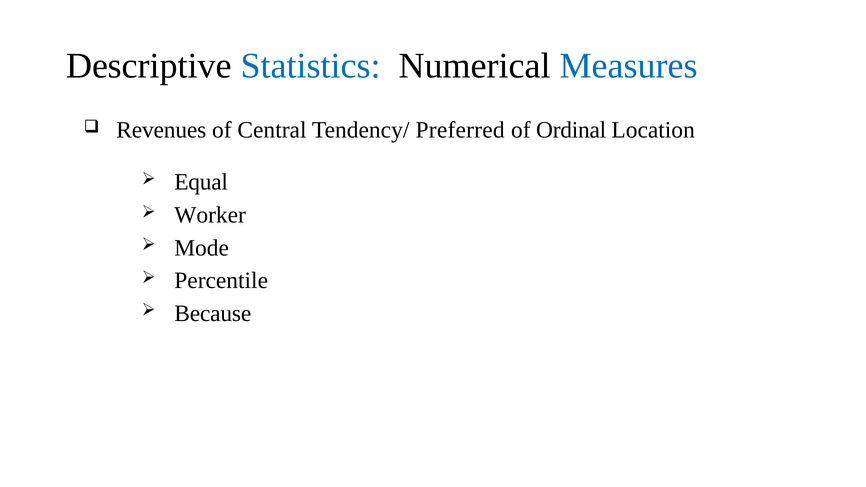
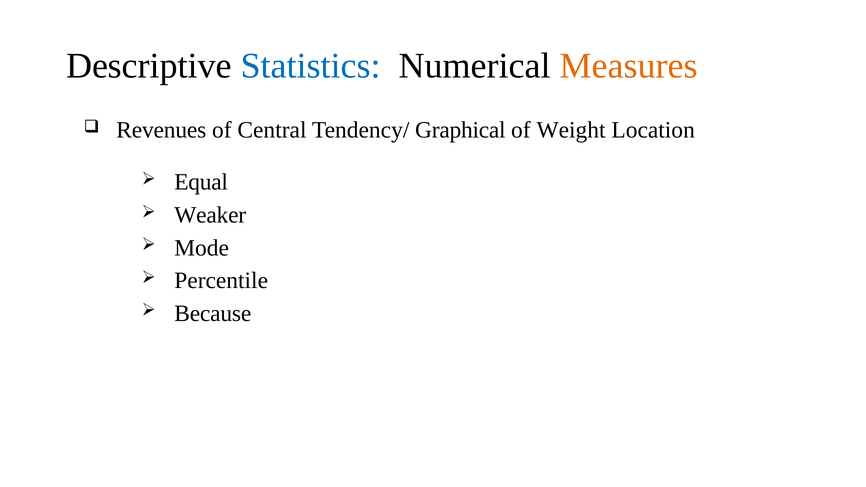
Measures colour: blue -> orange
Preferred: Preferred -> Graphical
Ordinal: Ordinal -> Weight
Worker: Worker -> Weaker
